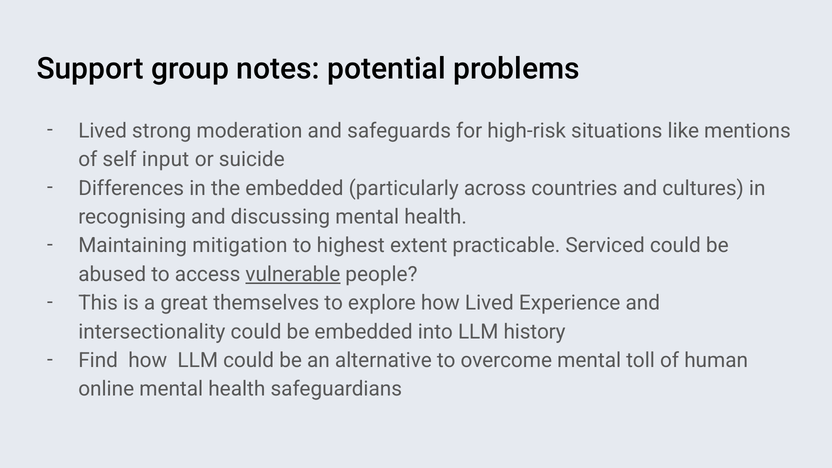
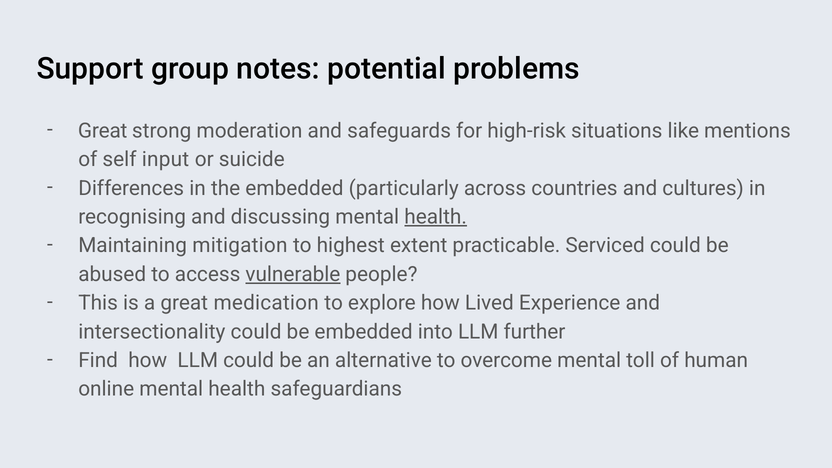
Lived at (103, 131): Lived -> Great
health at (436, 217) underline: none -> present
themselves: themselves -> medication
history: history -> further
